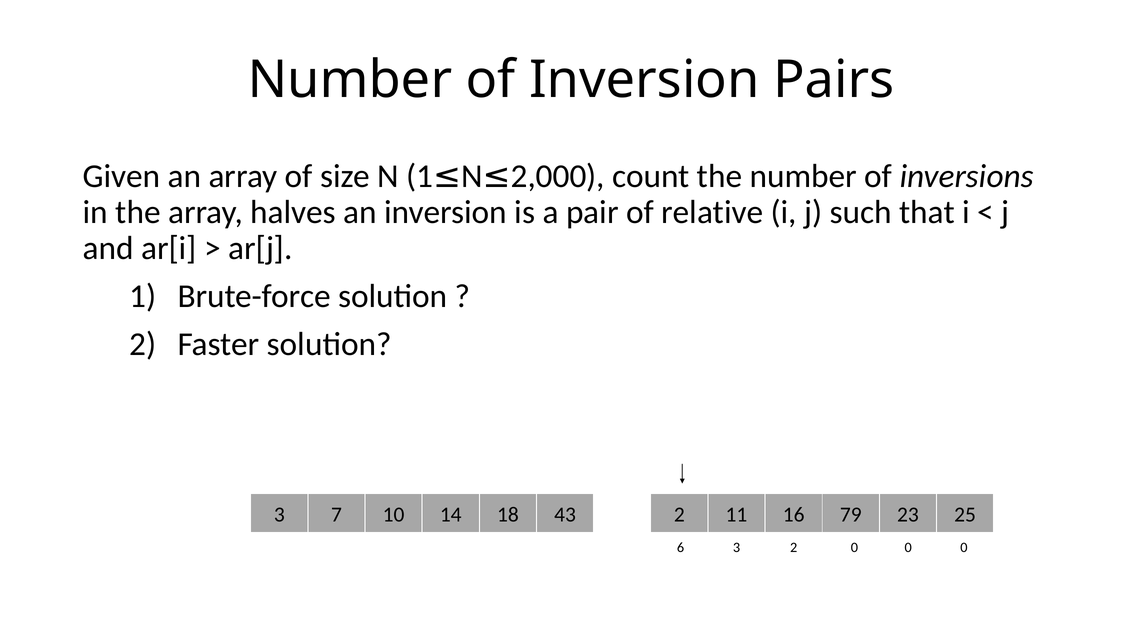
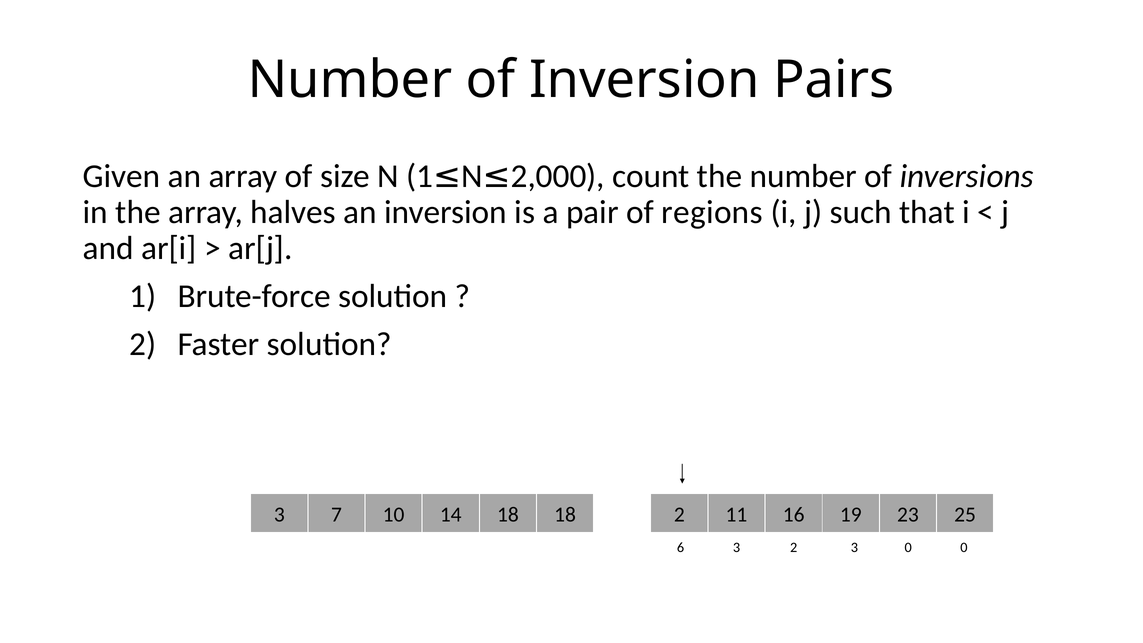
relative: relative -> regions
18 43: 43 -> 18
79: 79 -> 19
2 0: 0 -> 3
